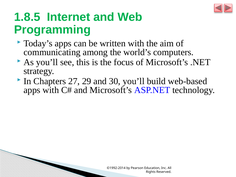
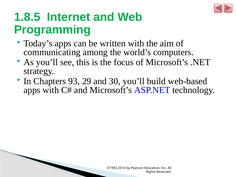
27: 27 -> 93
